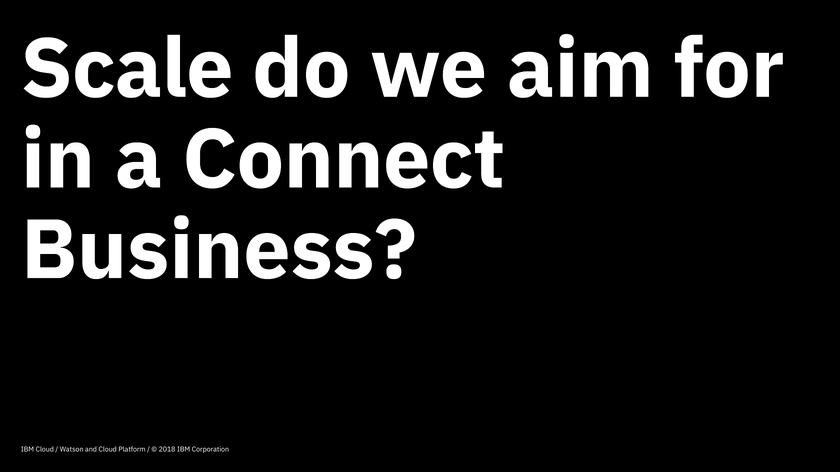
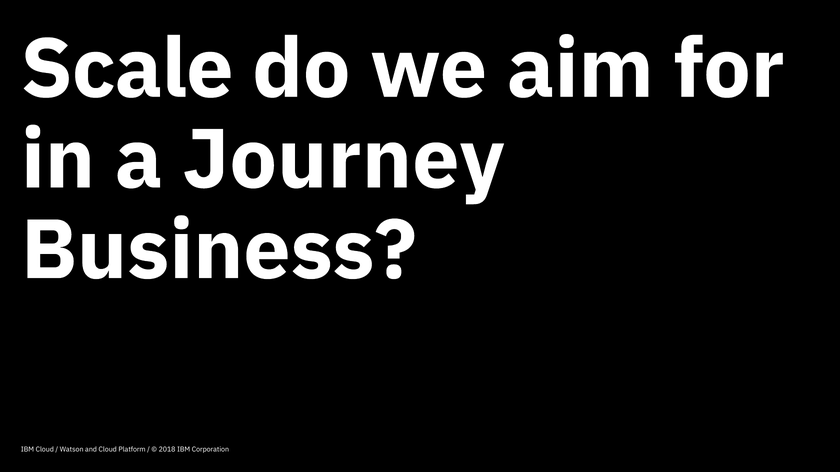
Connect: Connect -> Journey
